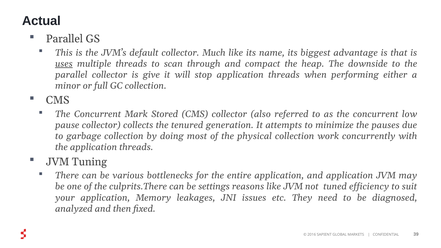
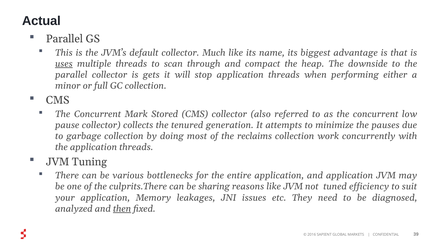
give: give -> gets
physical: physical -> reclaims
settings: settings -> sharing
then underline: none -> present
